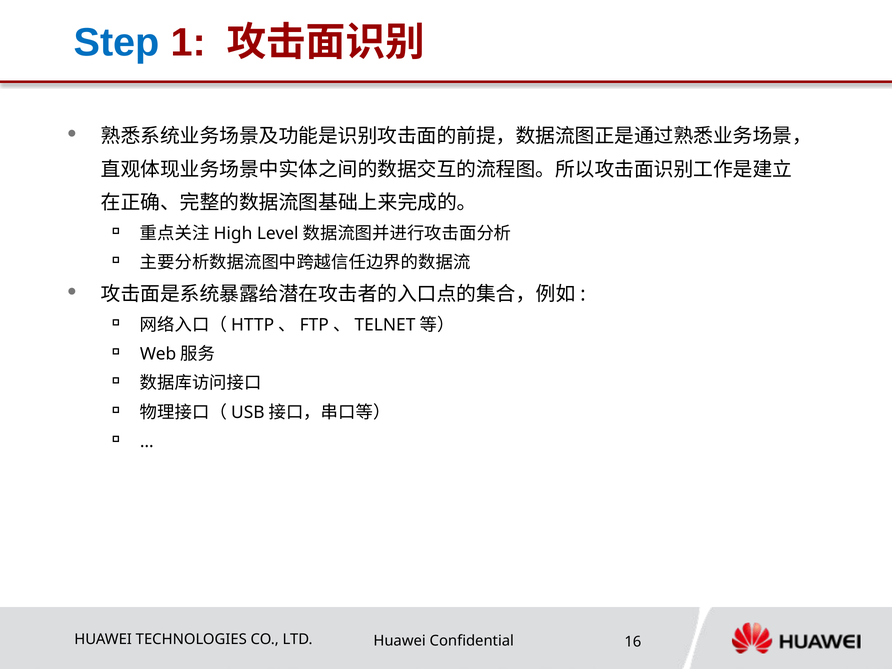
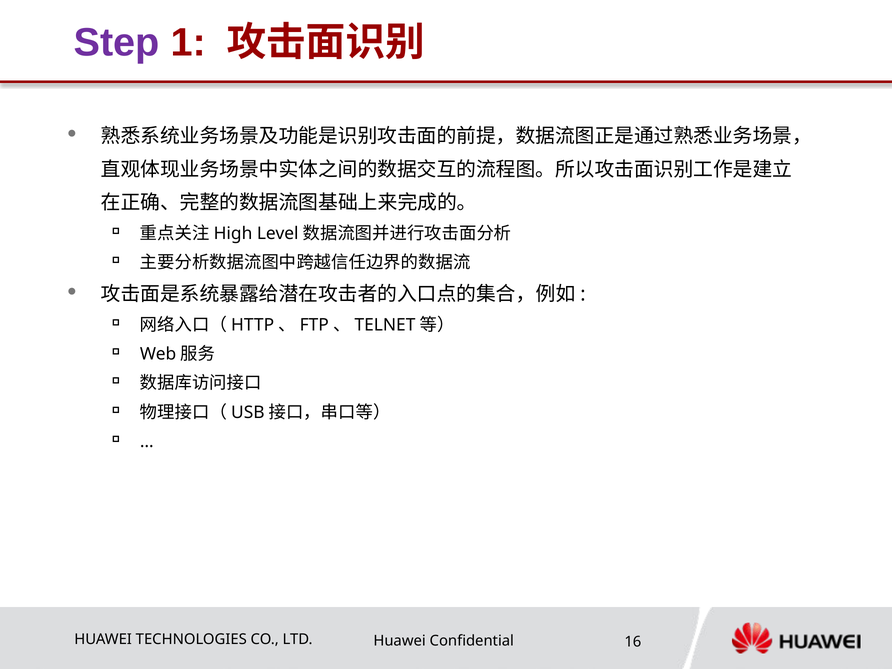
Step colour: blue -> purple
